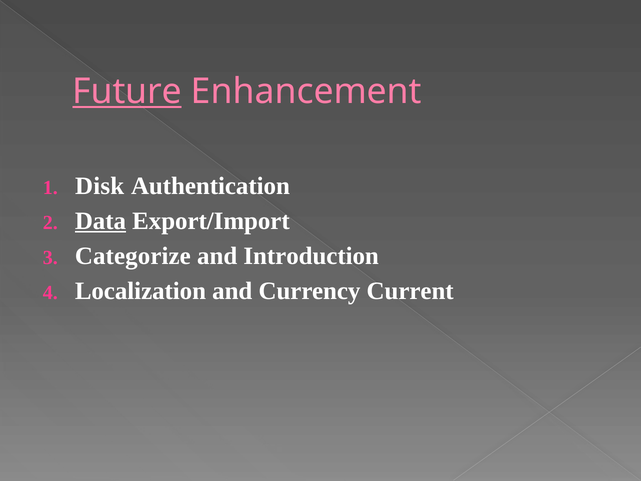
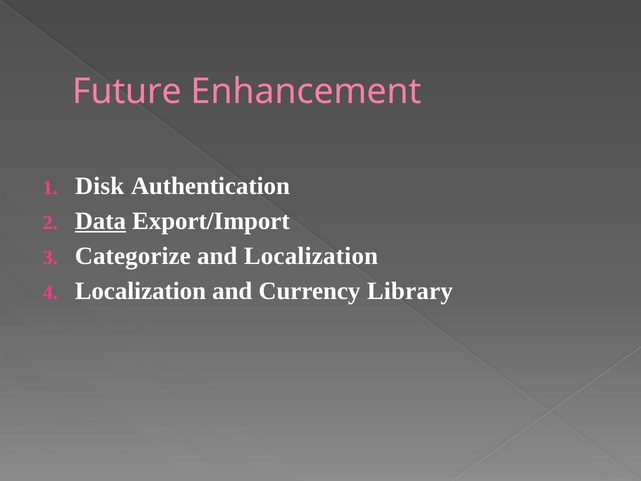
Future underline: present -> none
and Introduction: Introduction -> Localization
Current: Current -> Library
